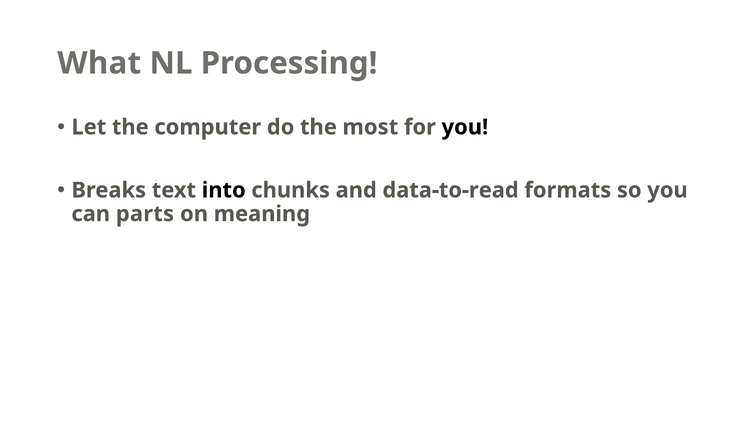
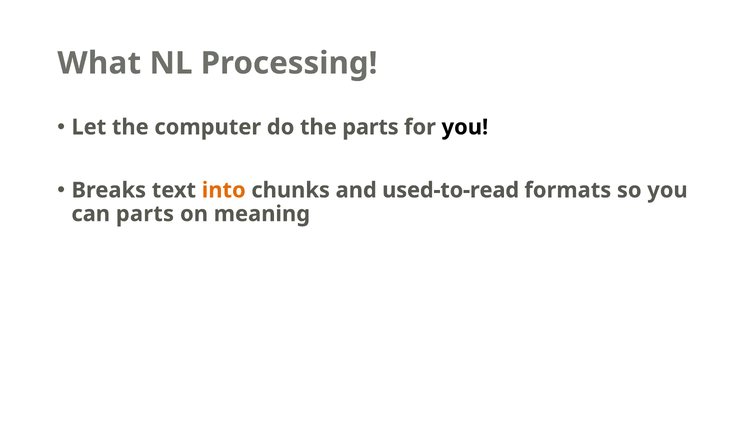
the most: most -> parts
into colour: black -> orange
data-to-read: data-to-read -> used-to-read
